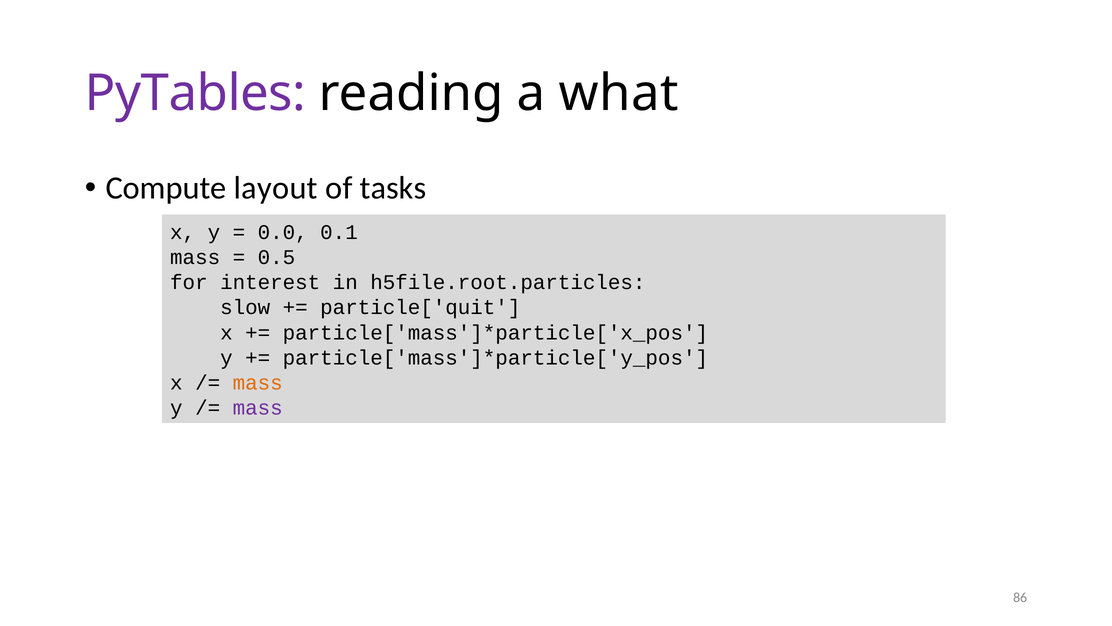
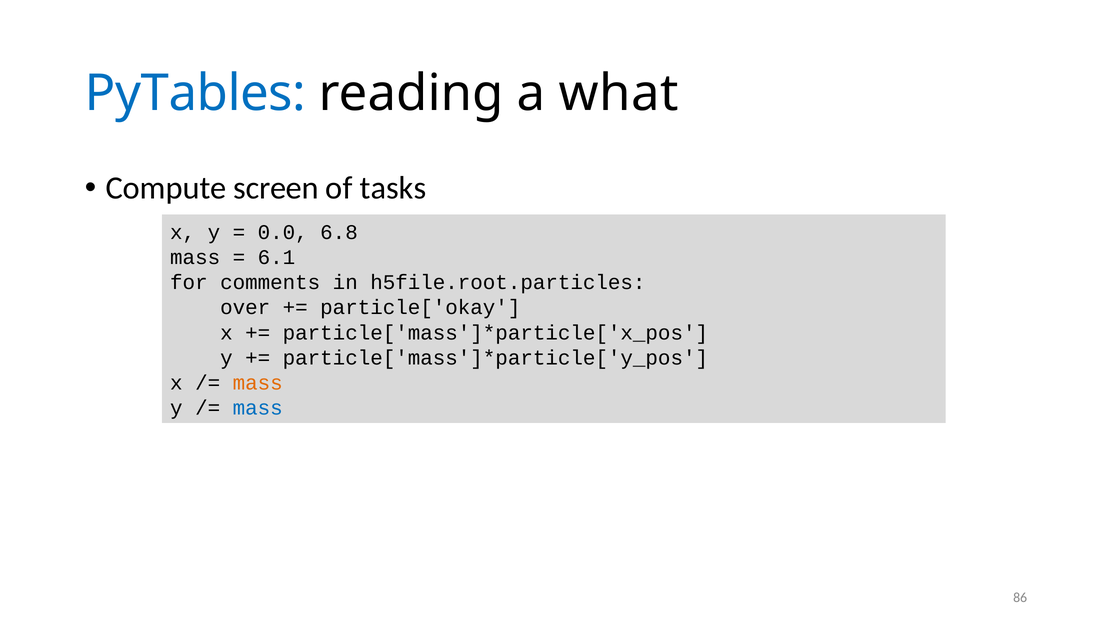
PyTables colour: purple -> blue
layout: layout -> screen
0.1: 0.1 -> 6.8
0.5: 0.5 -> 6.1
interest: interest -> comments
slow: slow -> over
particle['quit: particle['quit -> particle['okay
mass at (258, 407) colour: purple -> blue
